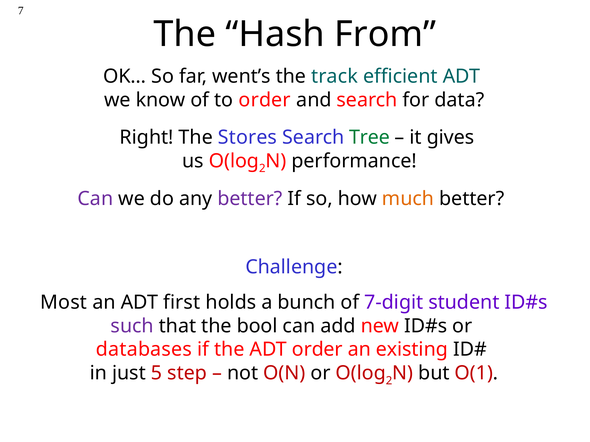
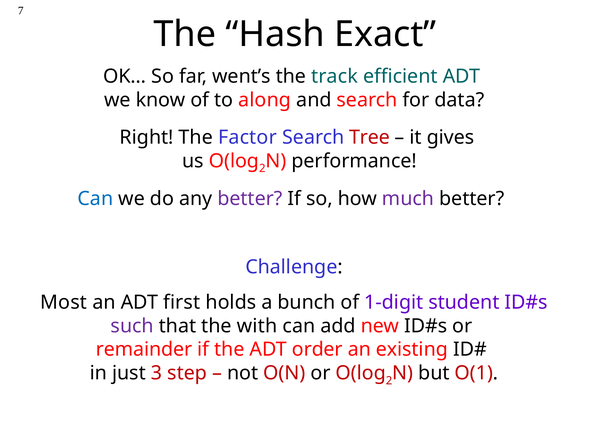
From: From -> Exact
to order: order -> along
Stores: Stores -> Factor
Tree colour: green -> red
Can at (95, 199) colour: purple -> blue
much colour: orange -> purple
7-digit: 7-digit -> 1-digit
bool: bool -> with
databases: databases -> remainder
5: 5 -> 3
